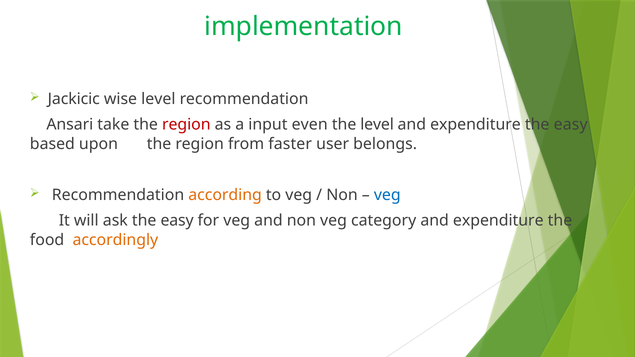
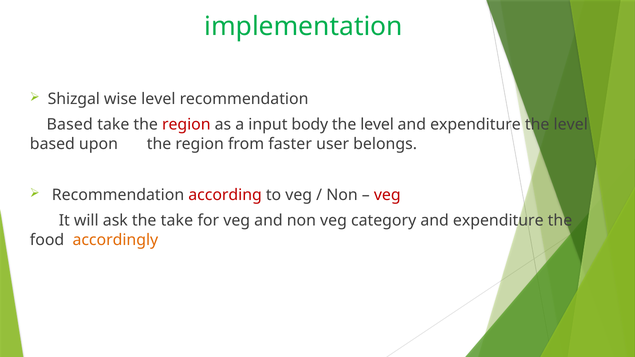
Jackicic: Jackicic -> Shizgal
Ansari at (70, 125): Ansari -> Based
even: even -> body
easy at (571, 125): easy -> level
according colour: orange -> red
veg at (387, 195) colour: blue -> red
ask the easy: easy -> take
